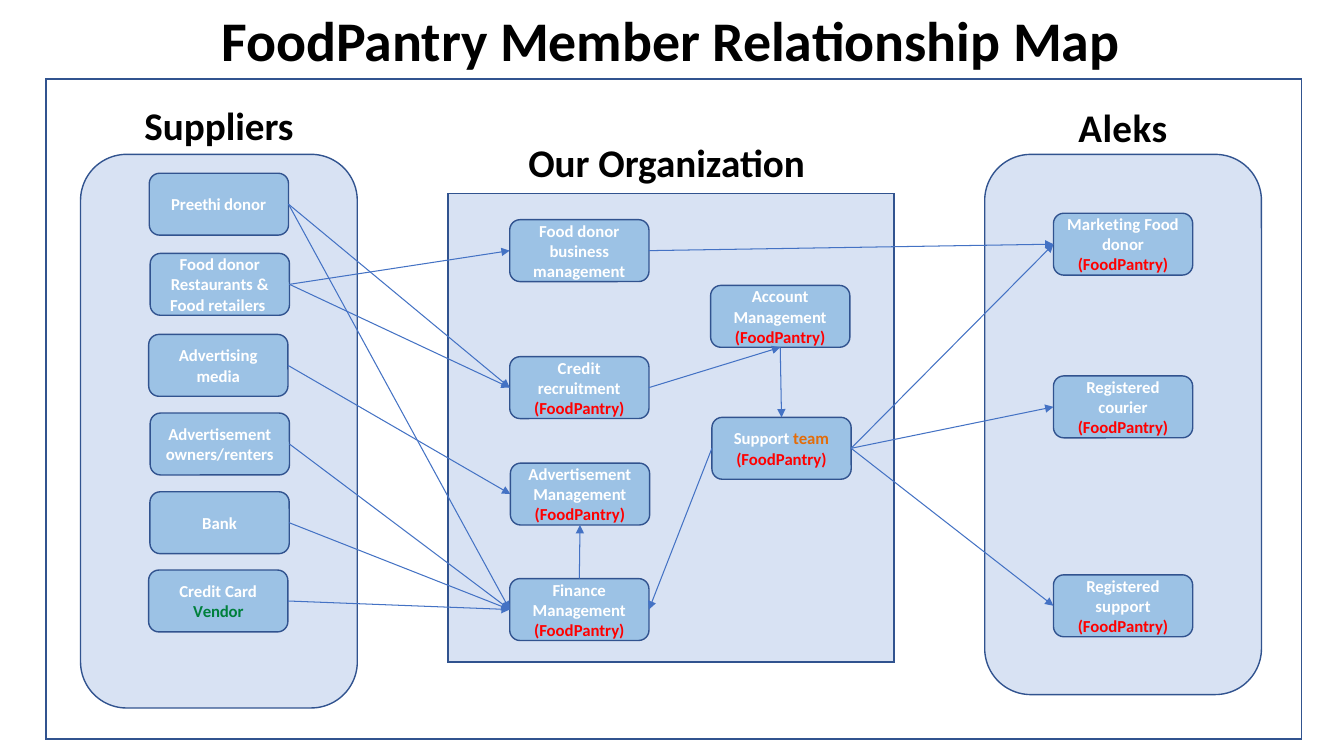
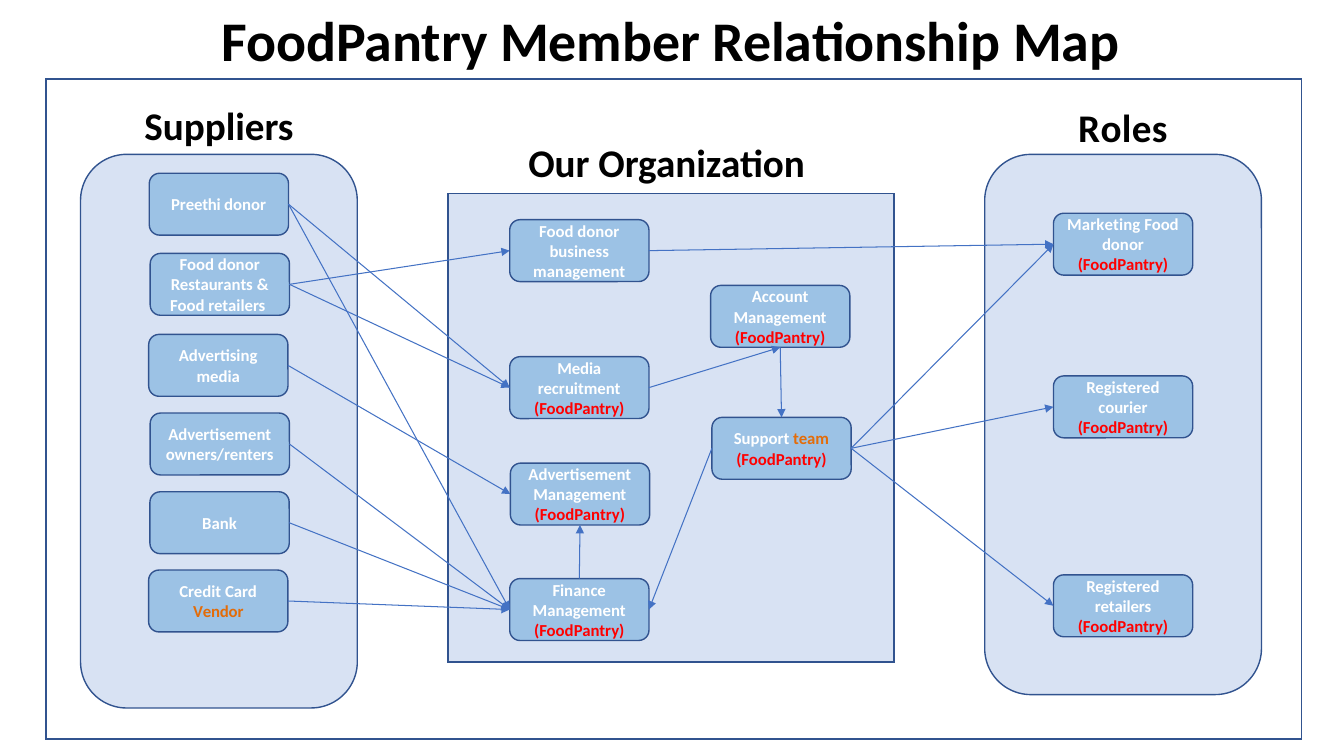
Aleks: Aleks -> Roles
Credit at (579, 369): Credit -> Media
support at (1123, 607): support -> retailers
Vendor colour: green -> orange
